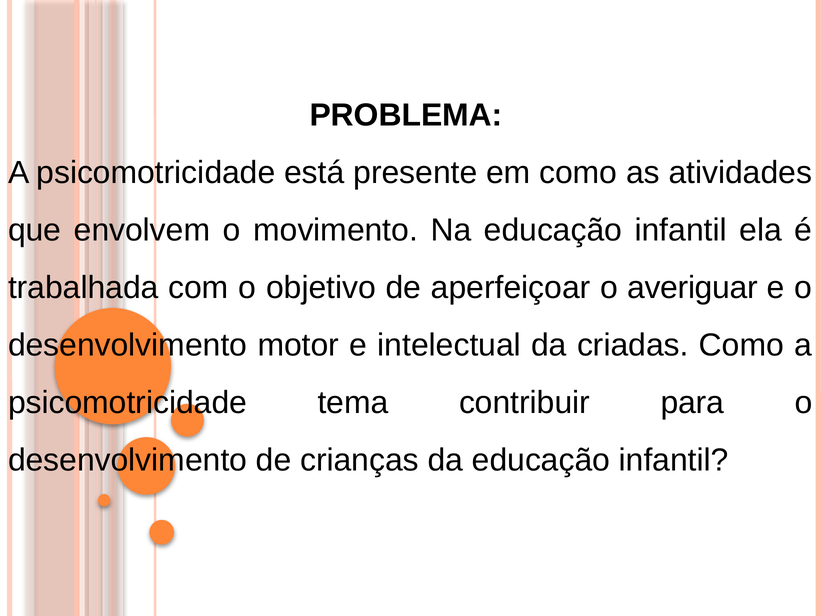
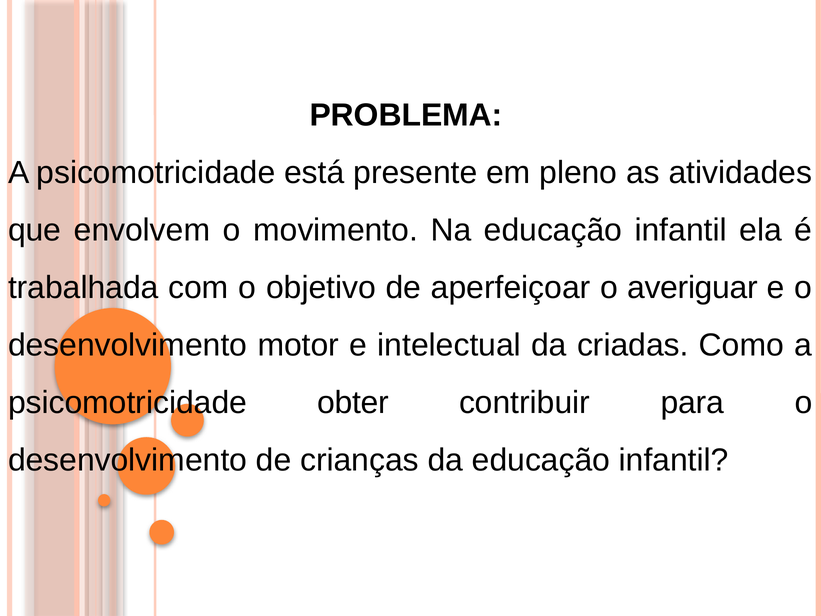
em como: como -> pleno
tema: tema -> obter
